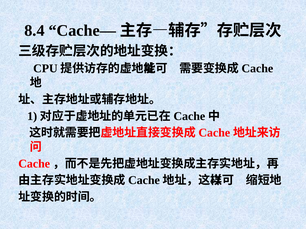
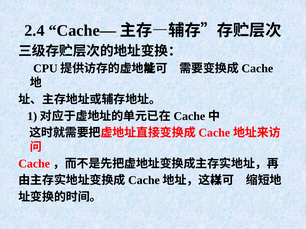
8.4: 8.4 -> 2.4
